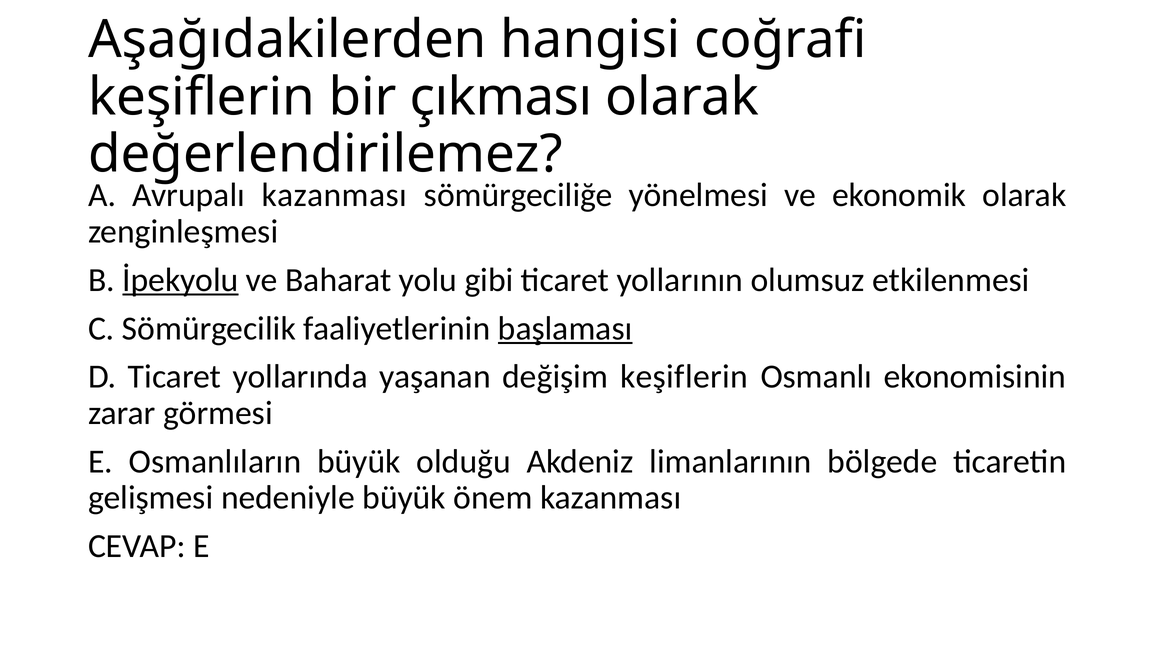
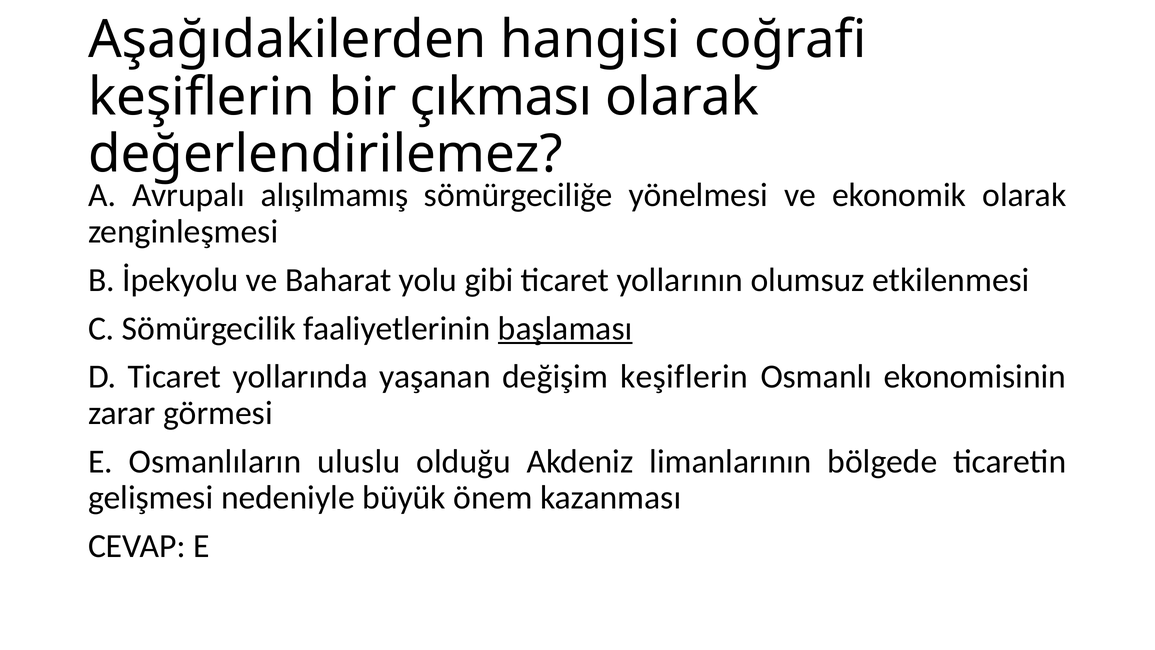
Avrupalı kazanması: kazanması -> alışılmamış
İpekyolu underline: present -> none
Osmanlıların büyük: büyük -> uluslu
